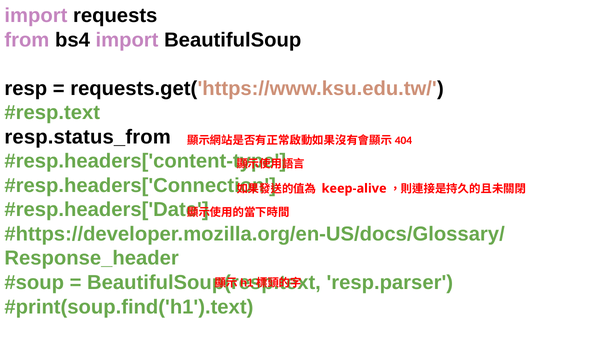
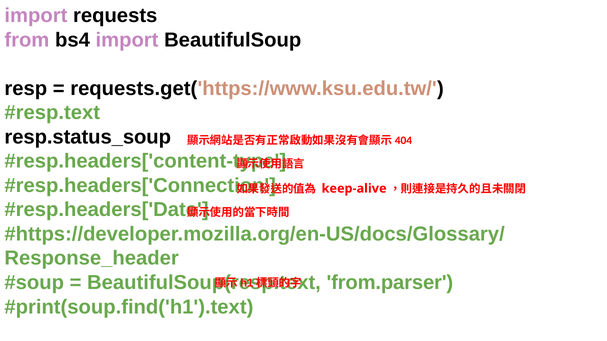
resp.status_from: resp.status_from -> resp.status_soup
resp.parser: resp.parser -> from.parser
